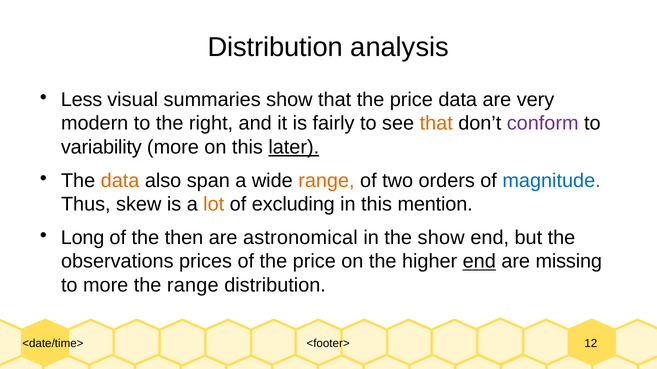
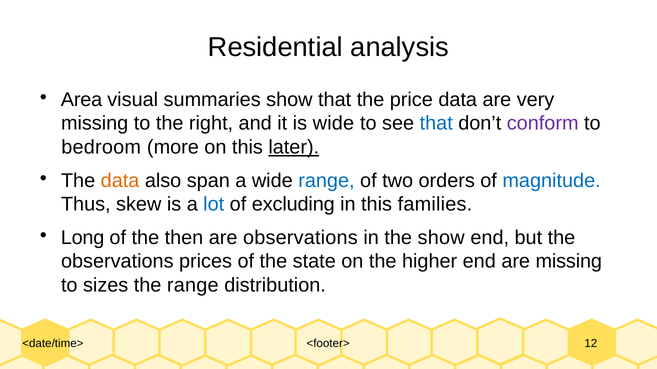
Distribution at (275, 47): Distribution -> Residential
Less: Less -> Area
modern at (95, 124): modern -> missing
is fairly: fairly -> wide
that at (436, 124) colour: orange -> blue
variability: variability -> bedroom
range at (326, 181) colour: orange -> blue
lot colour: orange -> blue
mention: mention -> families
are astronomical: astronomical -> observations
of the price: price -> state
end at (479, 262) underline: present -> none
to more: more -> sizes
